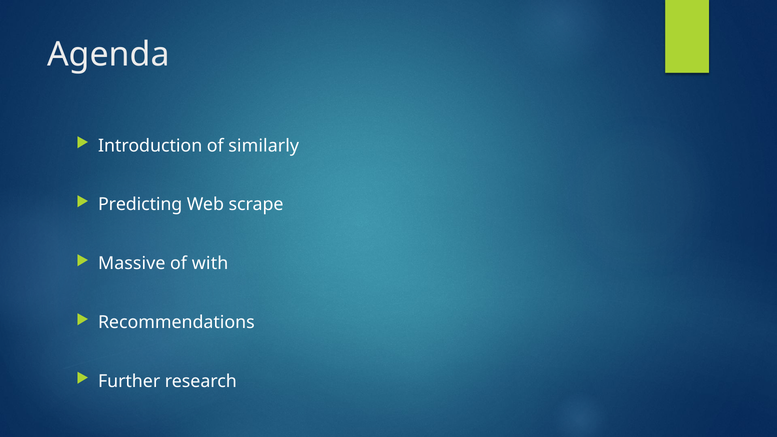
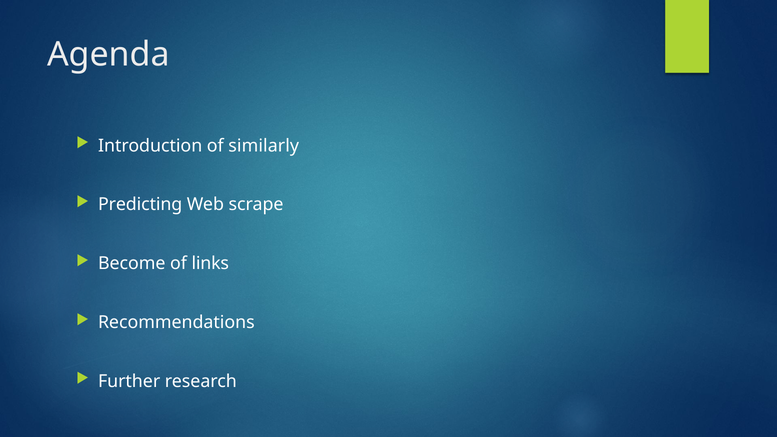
Massive: Massive -> Become
with: with -> links
